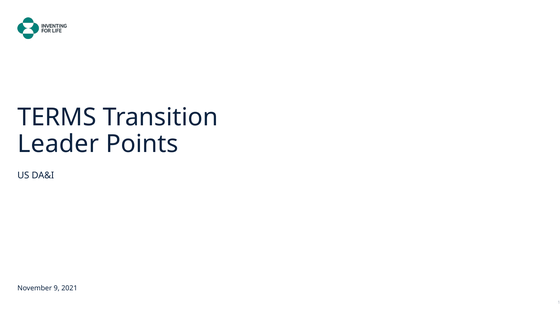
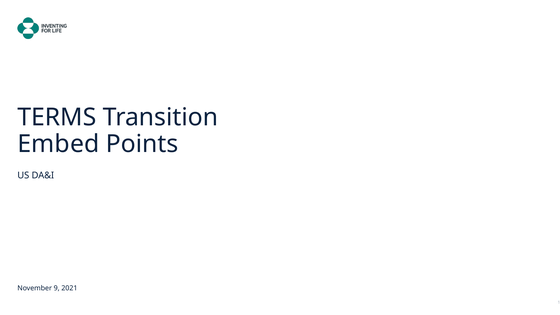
Leader: Leader -> Embed
